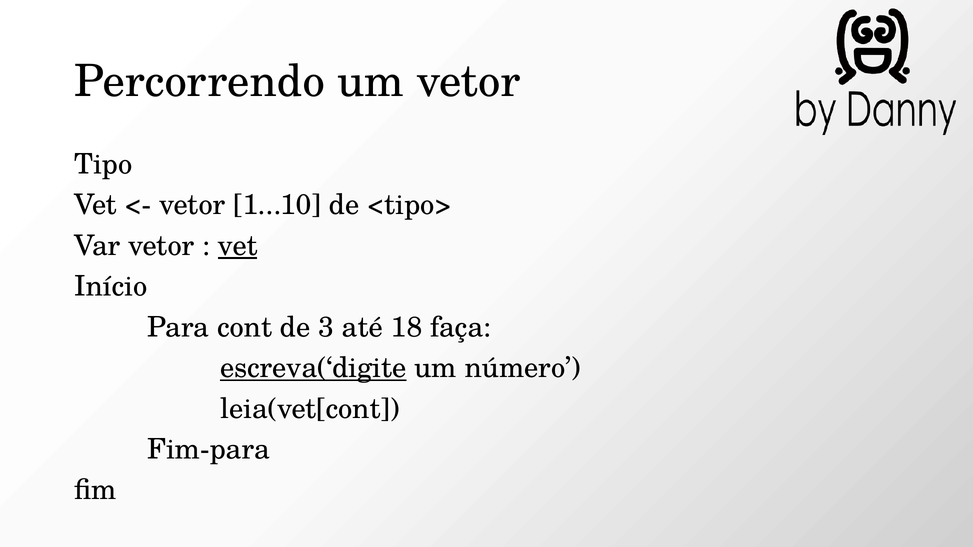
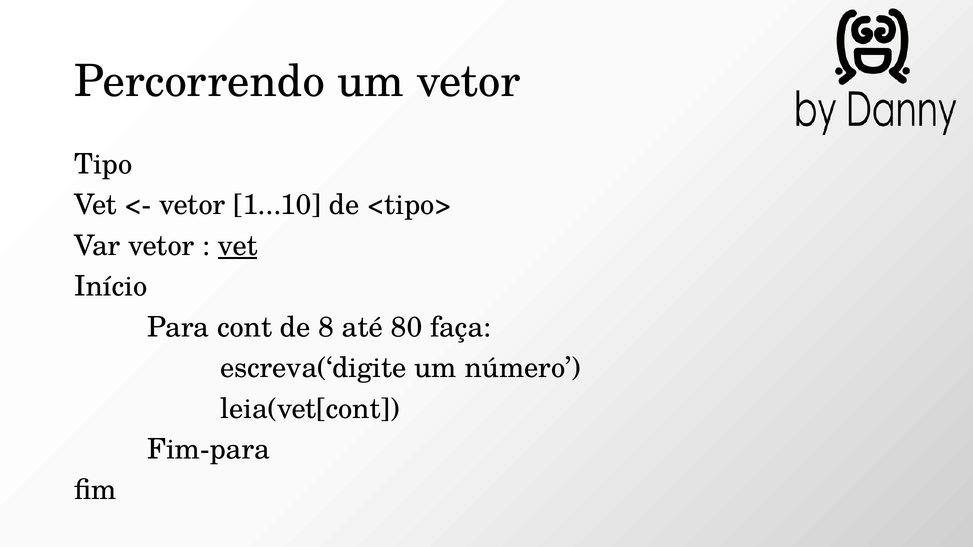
3: 3 -> 8
18: 18 -> 80
escreva(‘digite underline: present -> none
